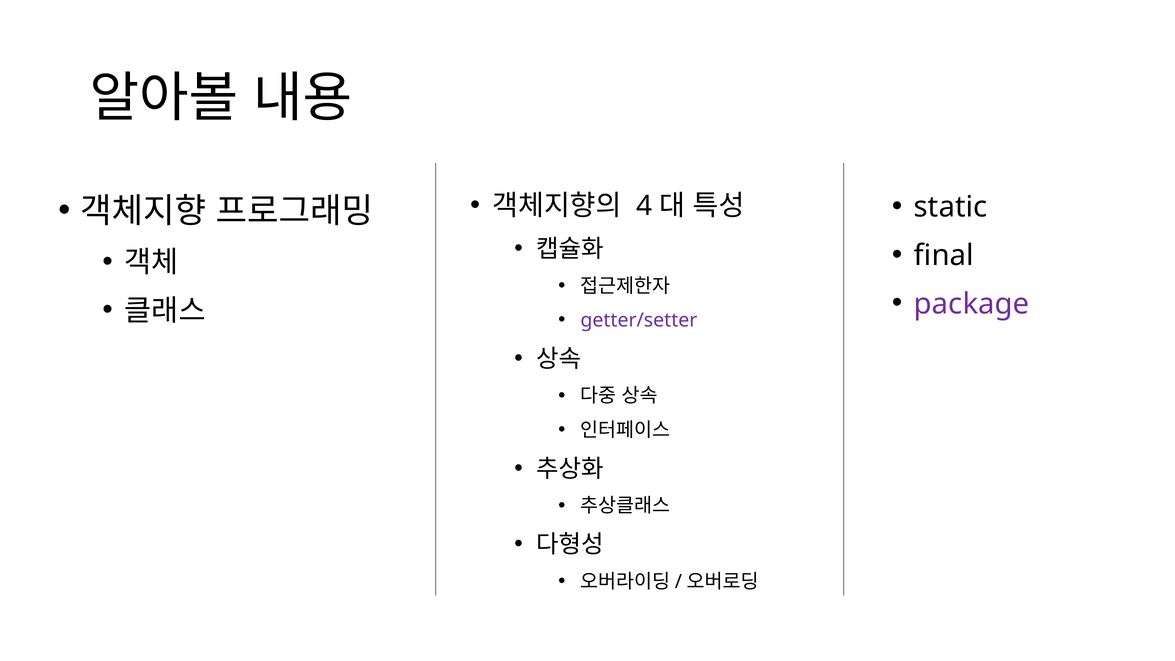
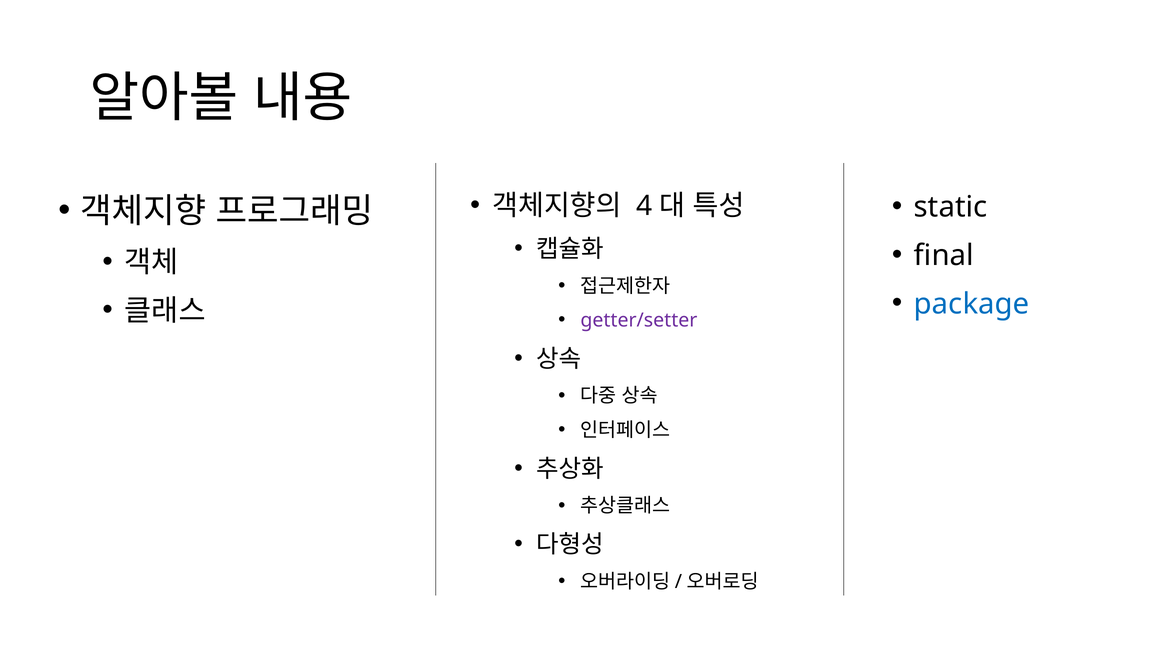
package colour: purple -> blue
